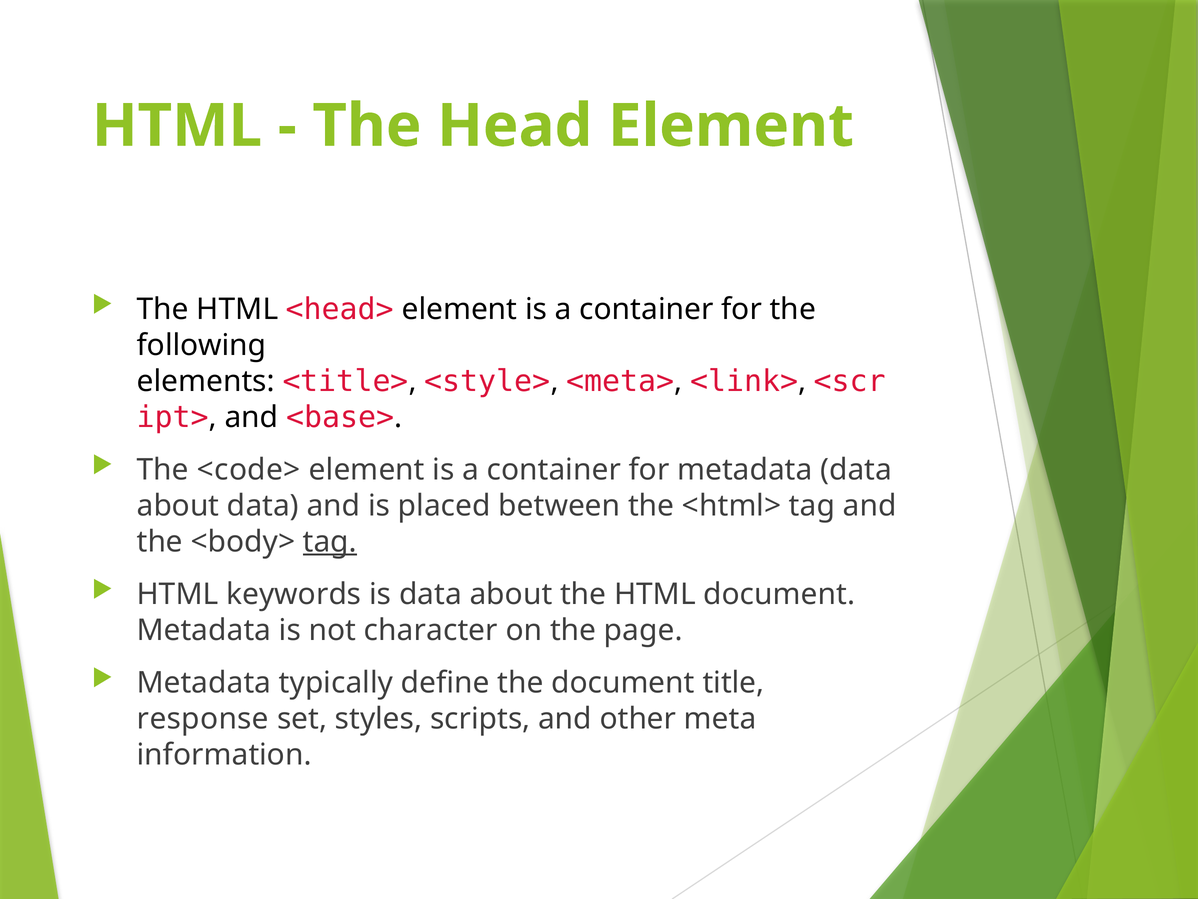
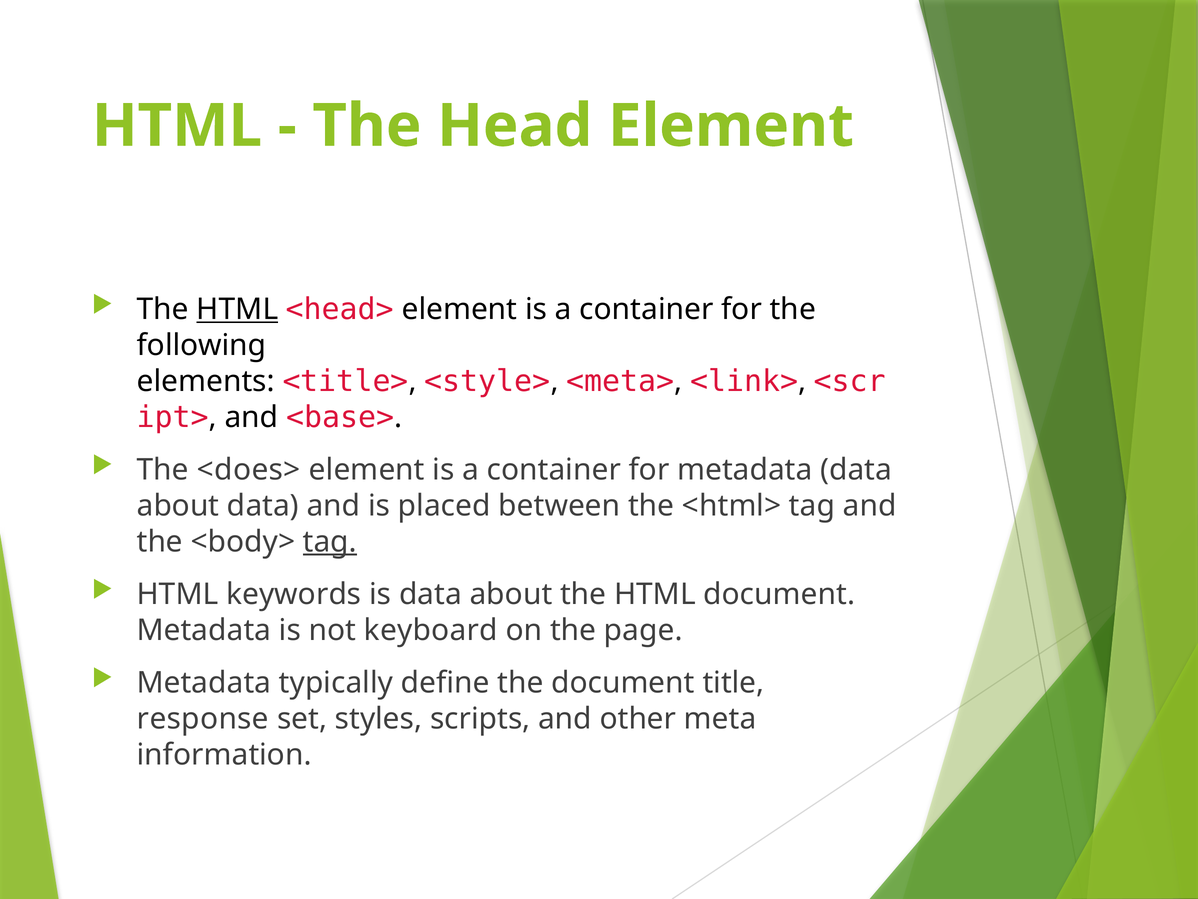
HTML at (237, 309) underline: none -> present
<code>: <code> -> <does>
character: character -> keyboard
